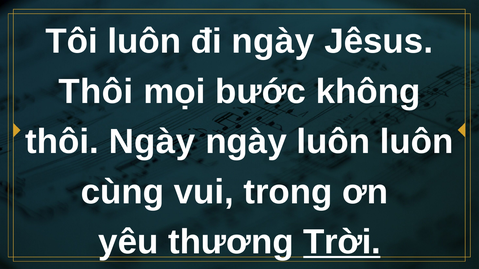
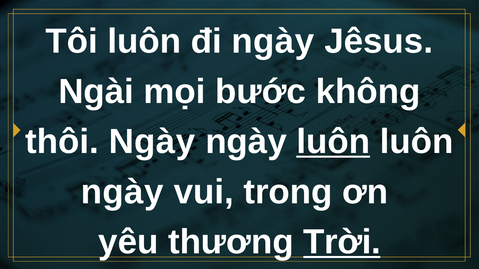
Thôi at (96, 92): Thôi -> Ngài
luôn at (333, 142) underline: none -> present
cùng at (122, 192): cùng -> ngày
